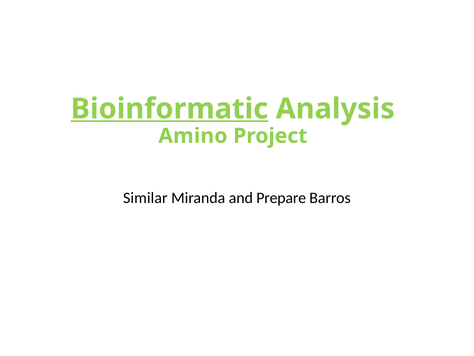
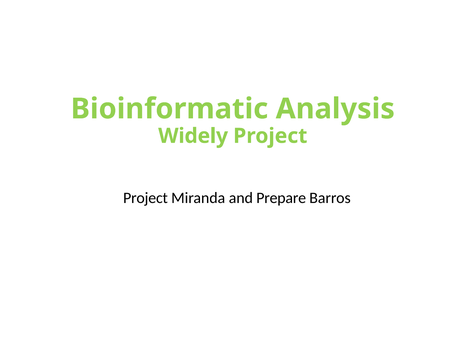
Bioinformatic underline: present -> none
Amino: Amino -> Widely
Similar at (145, 198): Similar -> Project
